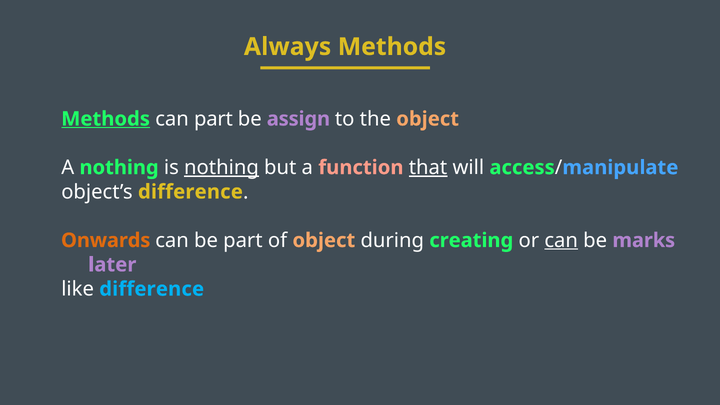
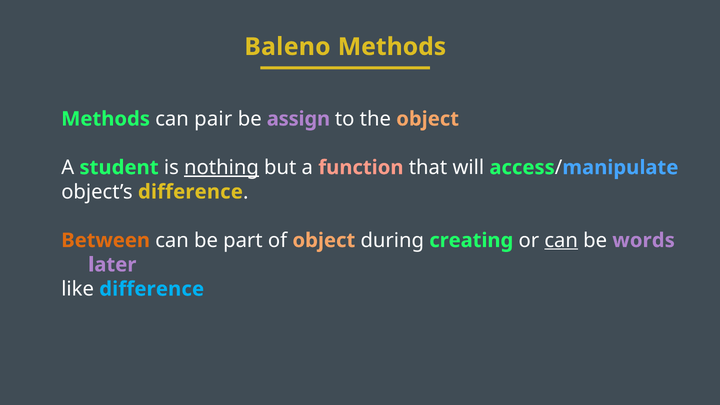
Always: Always -> Baleno
Methods at (106, 119) underline: present -> none
can part: part -> pair
A nothing: nothing -> student
that underline: present -> none
Onwards: Onwards -> Between
marks: marks -> words
